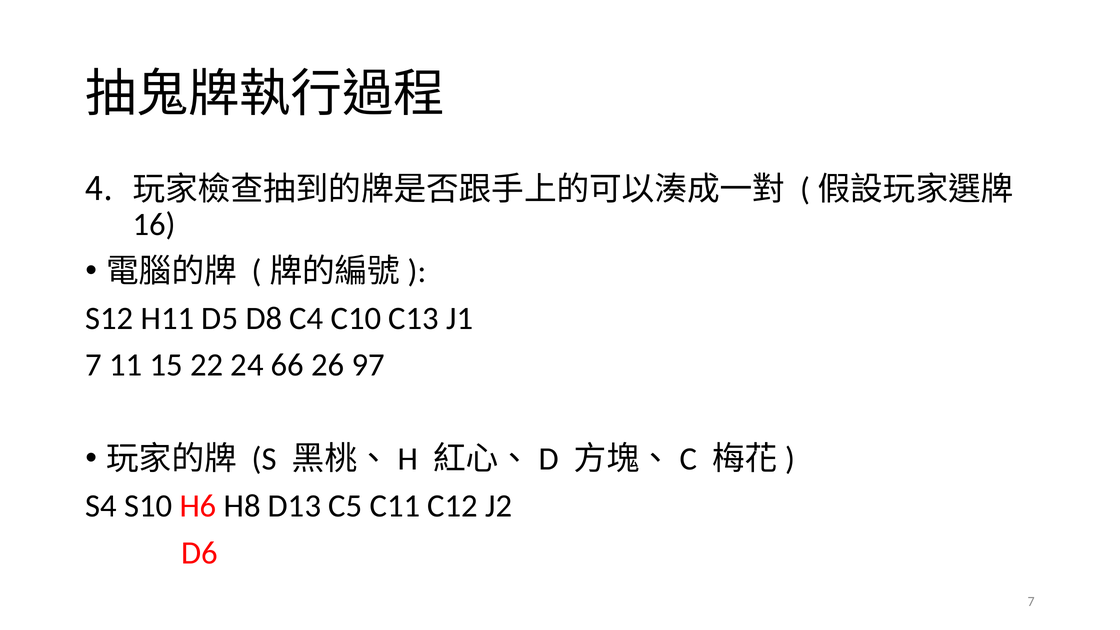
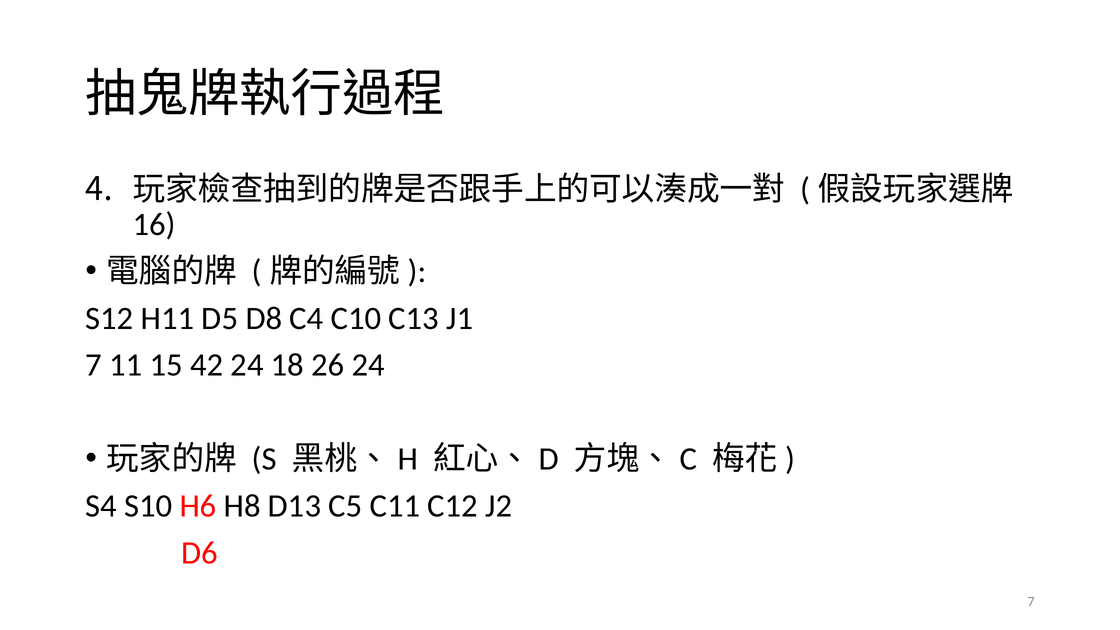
22: 22 -> 42
66: 66 -> 18
26 97: 97 -> 24
